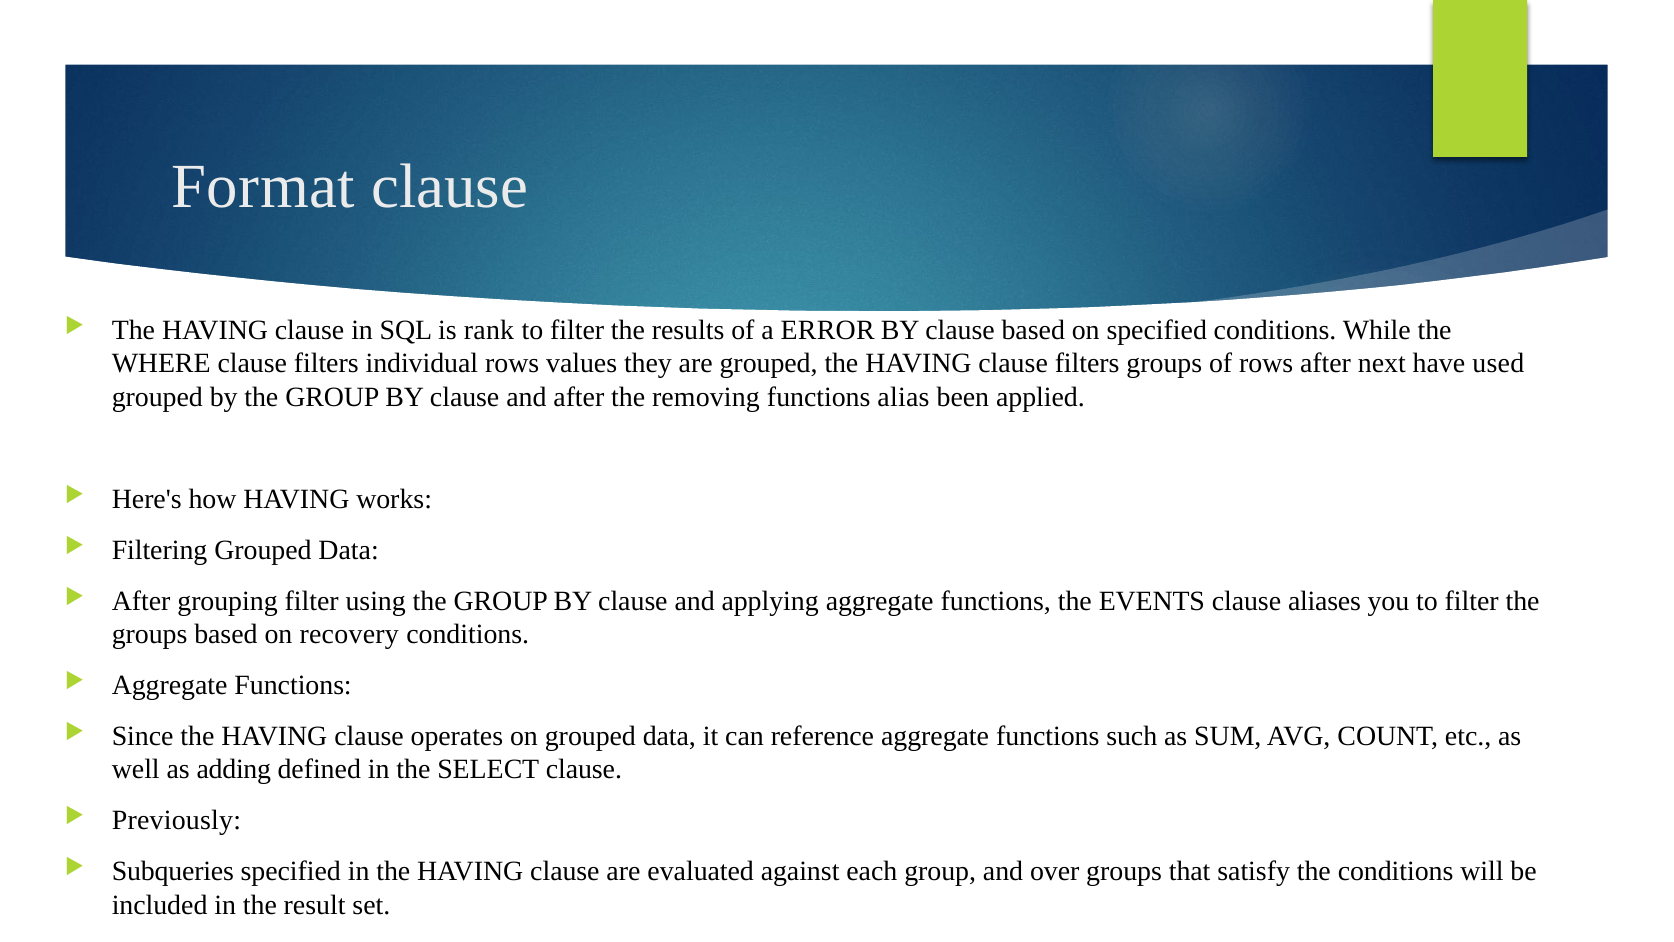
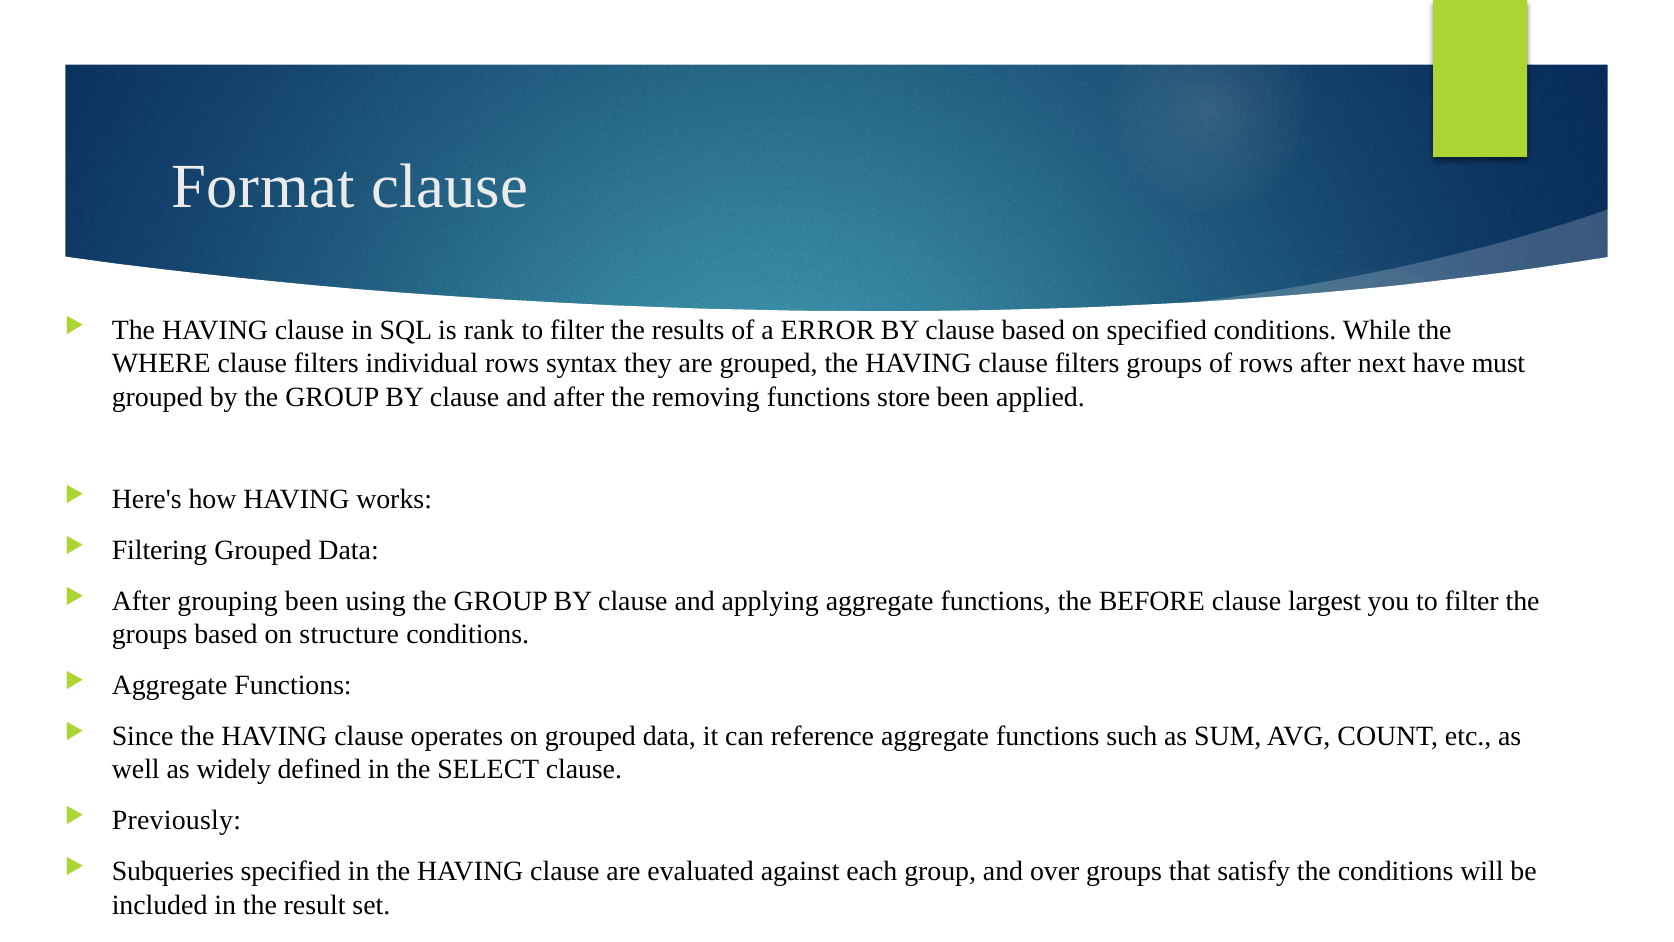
values: values -> syntax
used: used -> must
alias: alias -> store
grouping filter: filter -> been
EVENTS: EVENTS -> BEFORE
aliases: aliases -> largest
recovery: recovery -> structure
adding: adding -> widely
